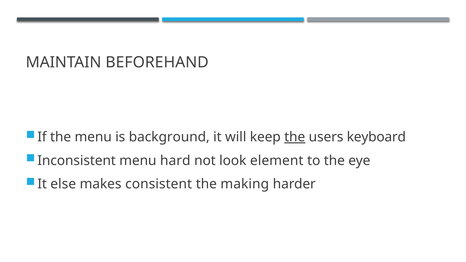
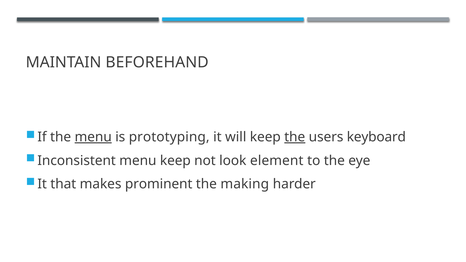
menu at (93, 137) underline: none -> present
background: background -> prototyping
menu hard: hard -> keep
else: else -> that
consistent: consistent -> prominent
